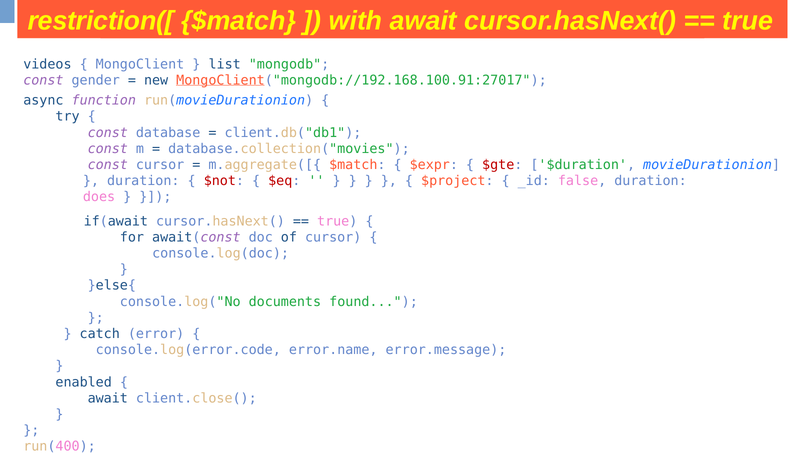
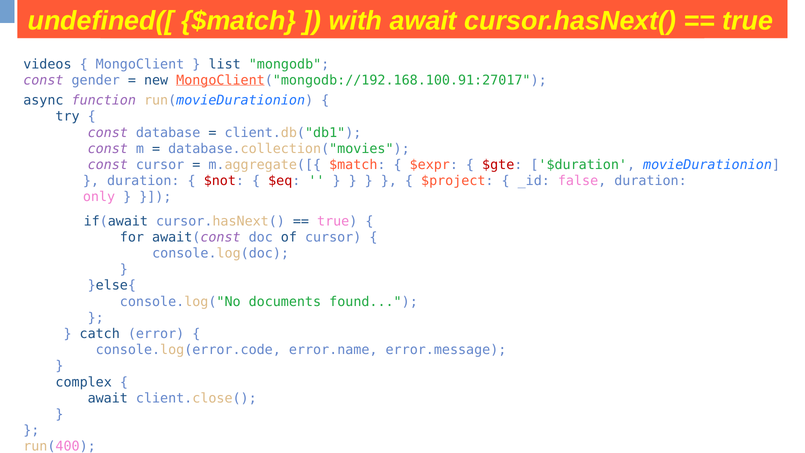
restriction([: restriction([ -> undefined([
does: does -> only
enabled: enabled -> complex
